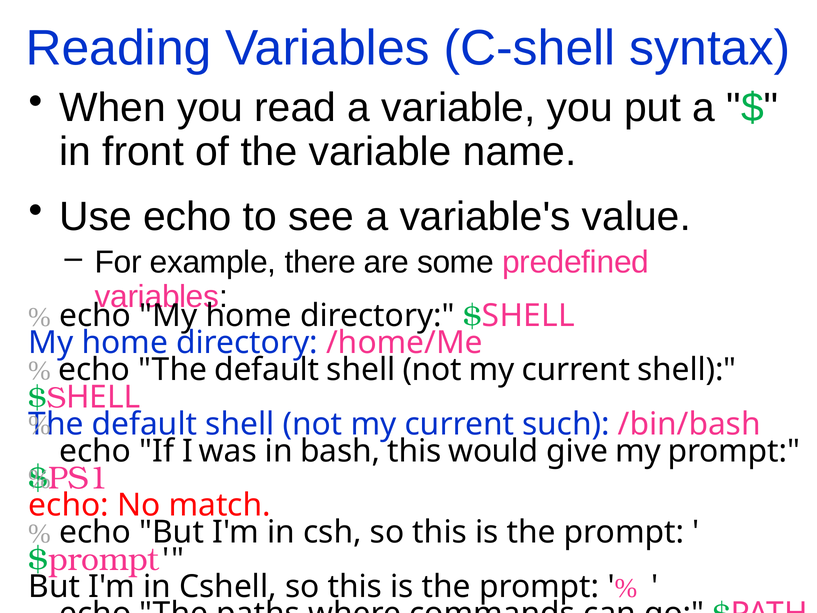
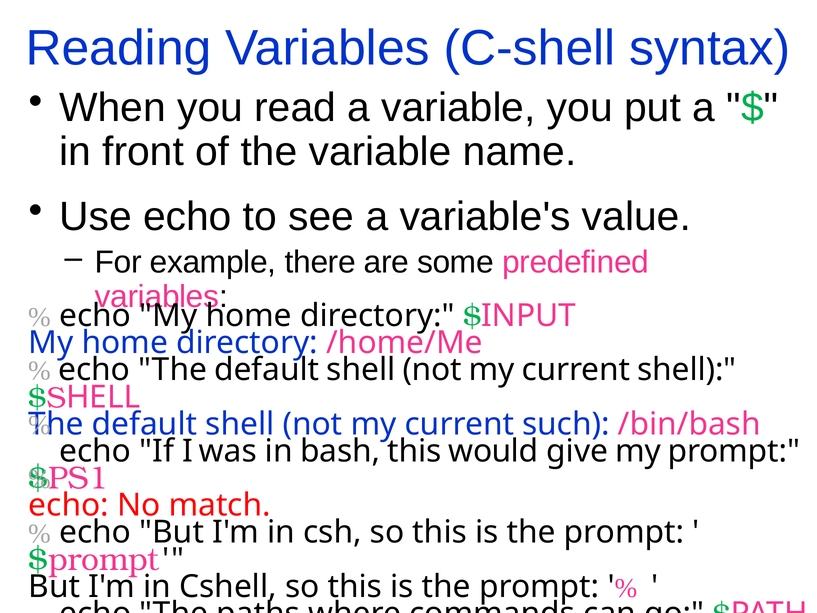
SHELL at (528, 316): SHELL -> INPUT
